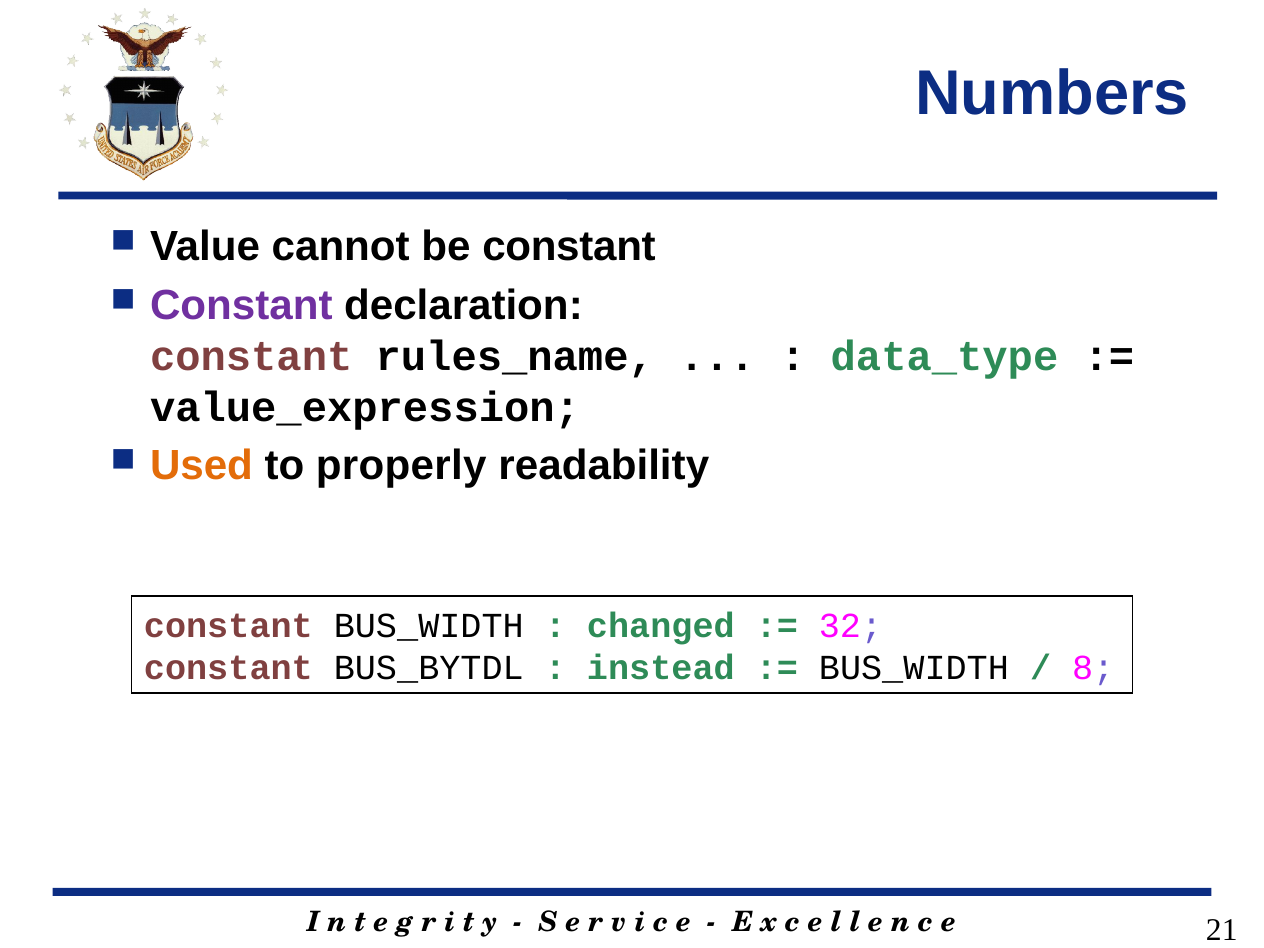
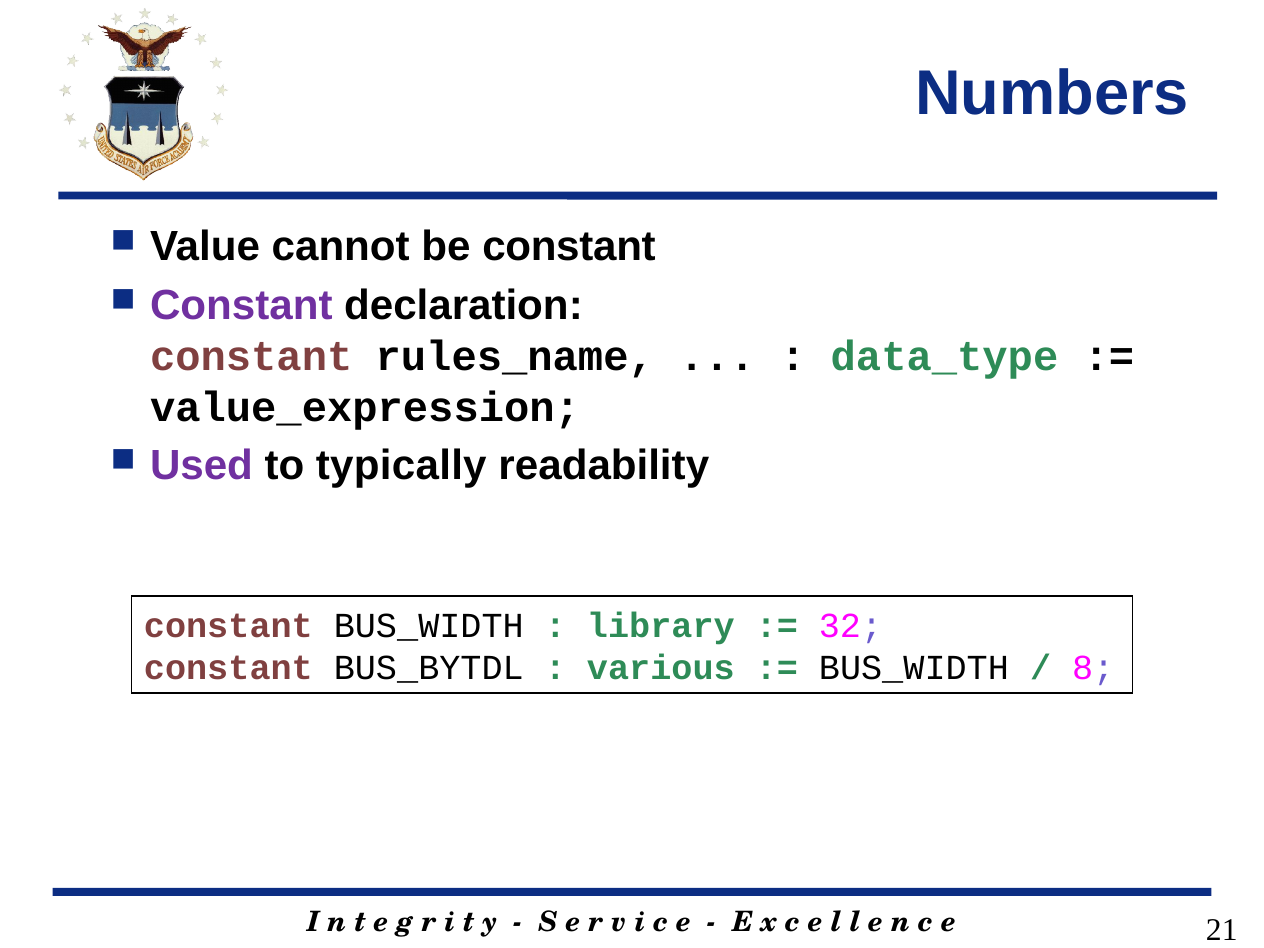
Used colour: orange -> purple
properly: properly -> typically
changed: changed -> library
instead: instead -> various
